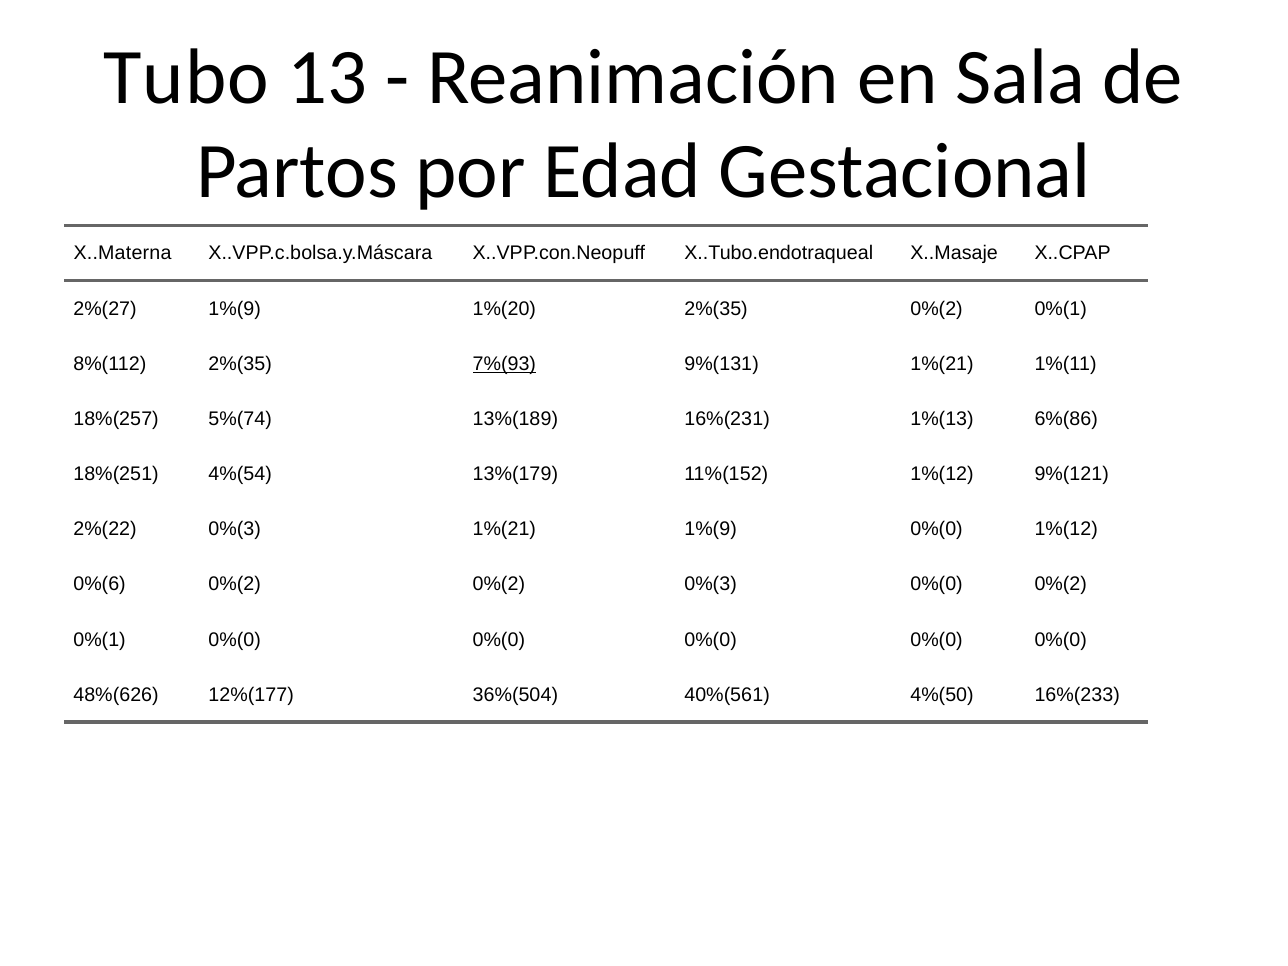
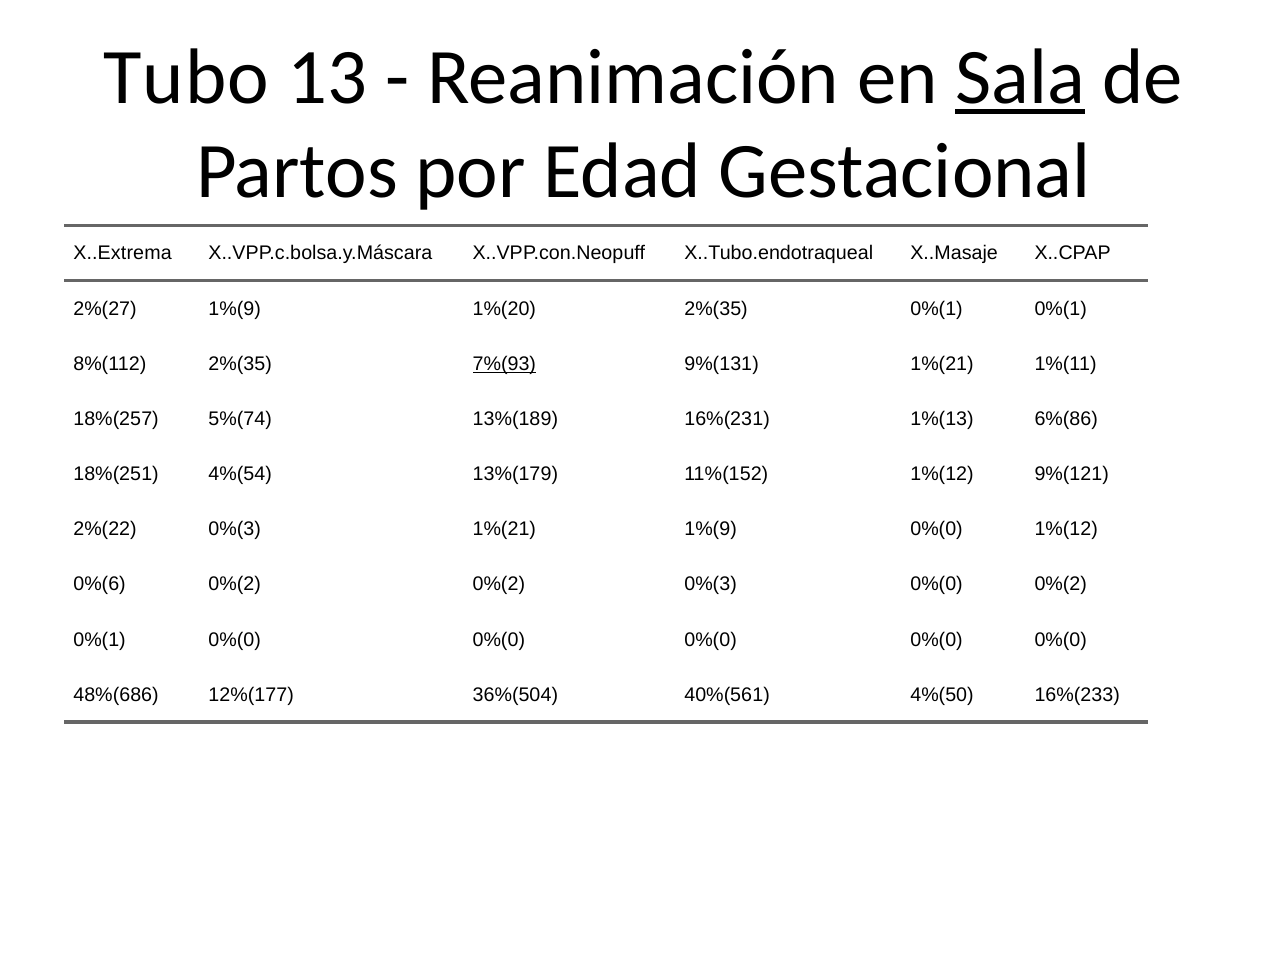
Sala underline: none -> present
X..Materna: X..Materna -> X..Extrema
2%(35 0%(2: 0%(2 -> 0%(1
48%(626: 48%(626 -> 48%(686
